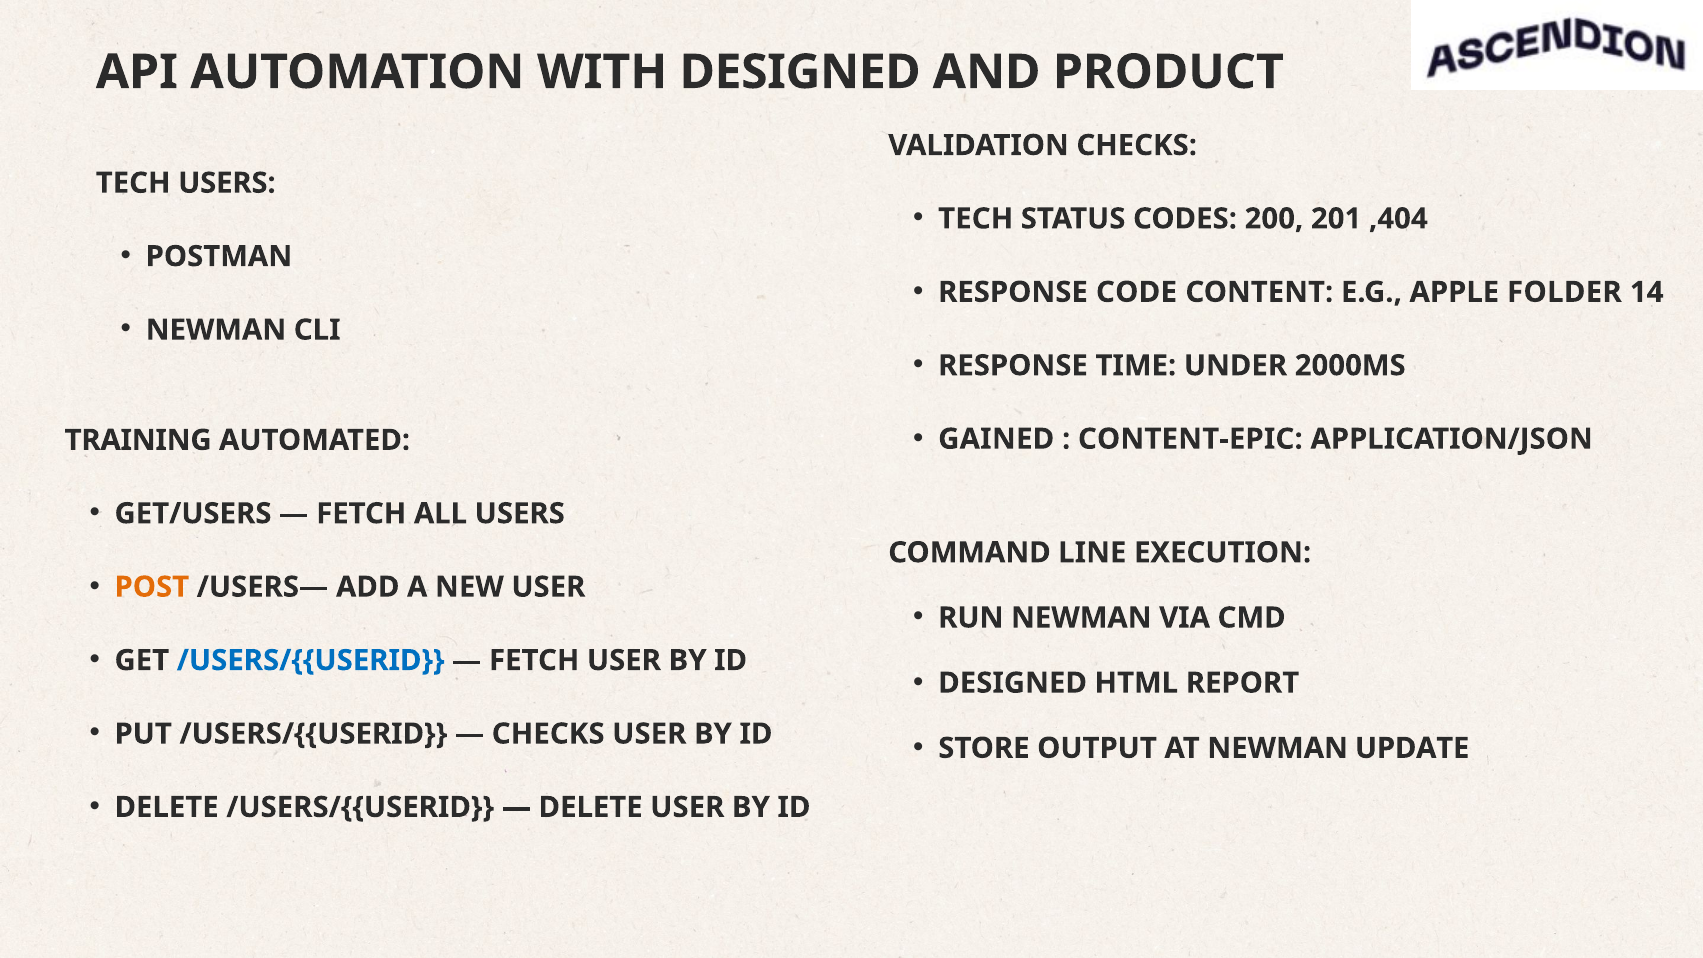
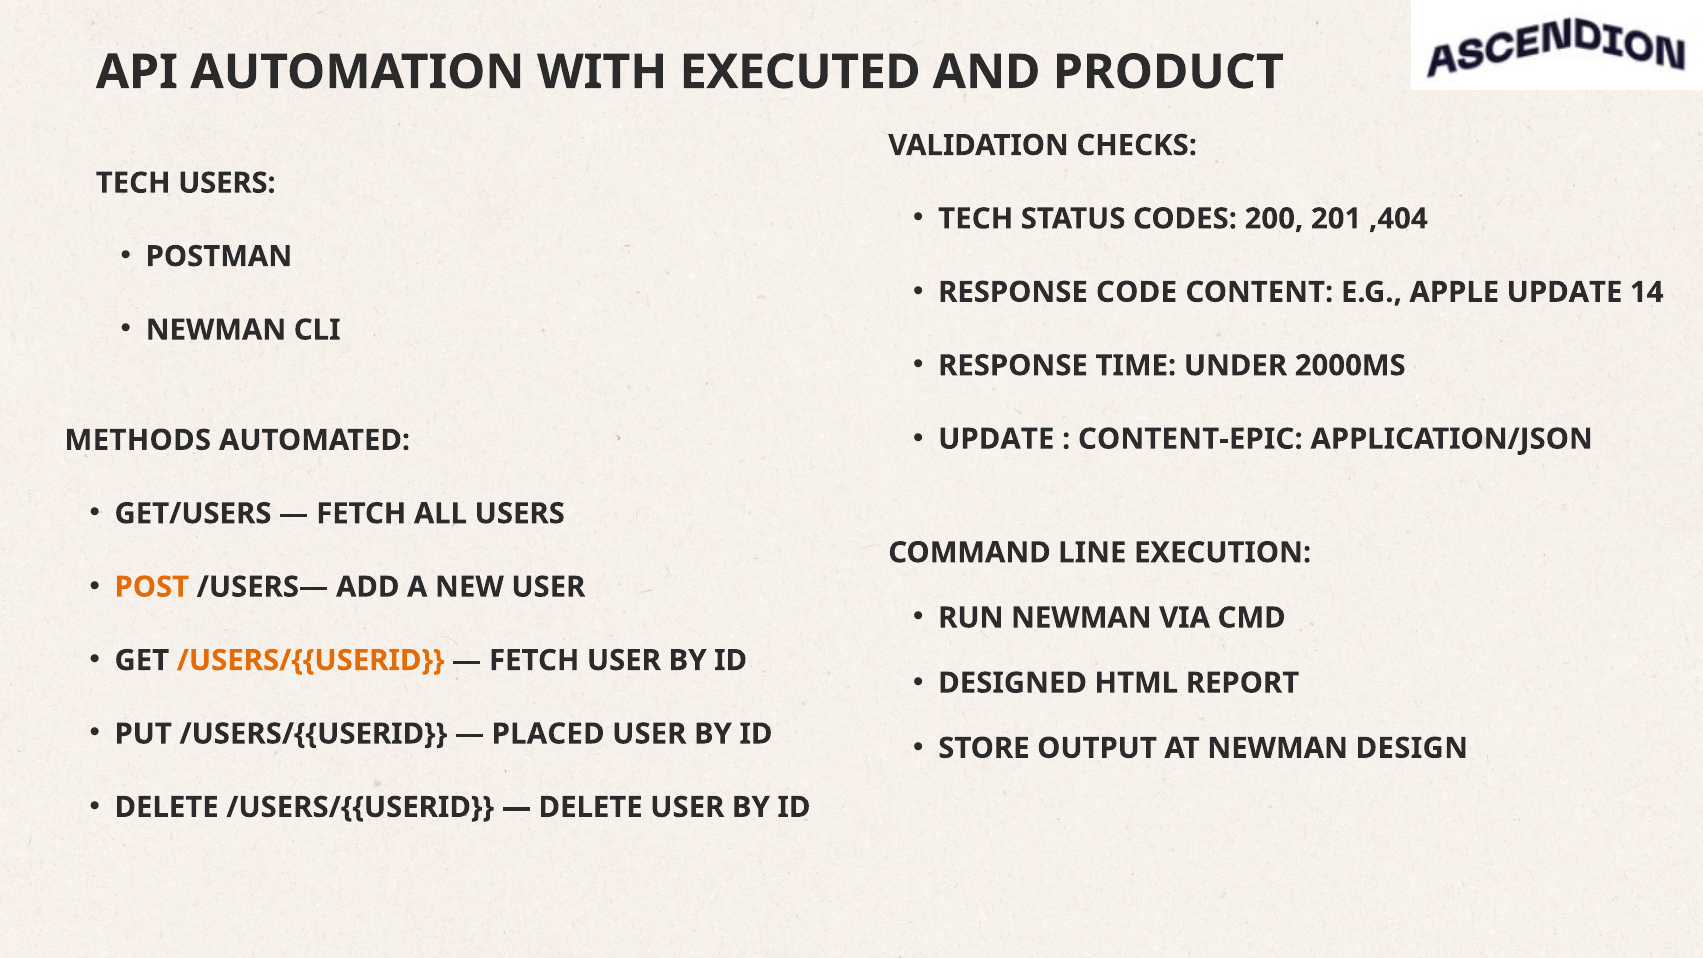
WITH DESIGNED: DESIGNED -> EXECUTED
APPLE FOLDER: FOLDER -> UPDATE
GAINED at (996, 439): GAINED -> UPDATE
TRAINING: TRAINING -> METHODS
/USERS/{{USERID at (311, 660) colour: blue -> orange
CHECKS at (548, 734): CHECKS -> PLACED
UPDATE: UPDATE -> DESIGN
